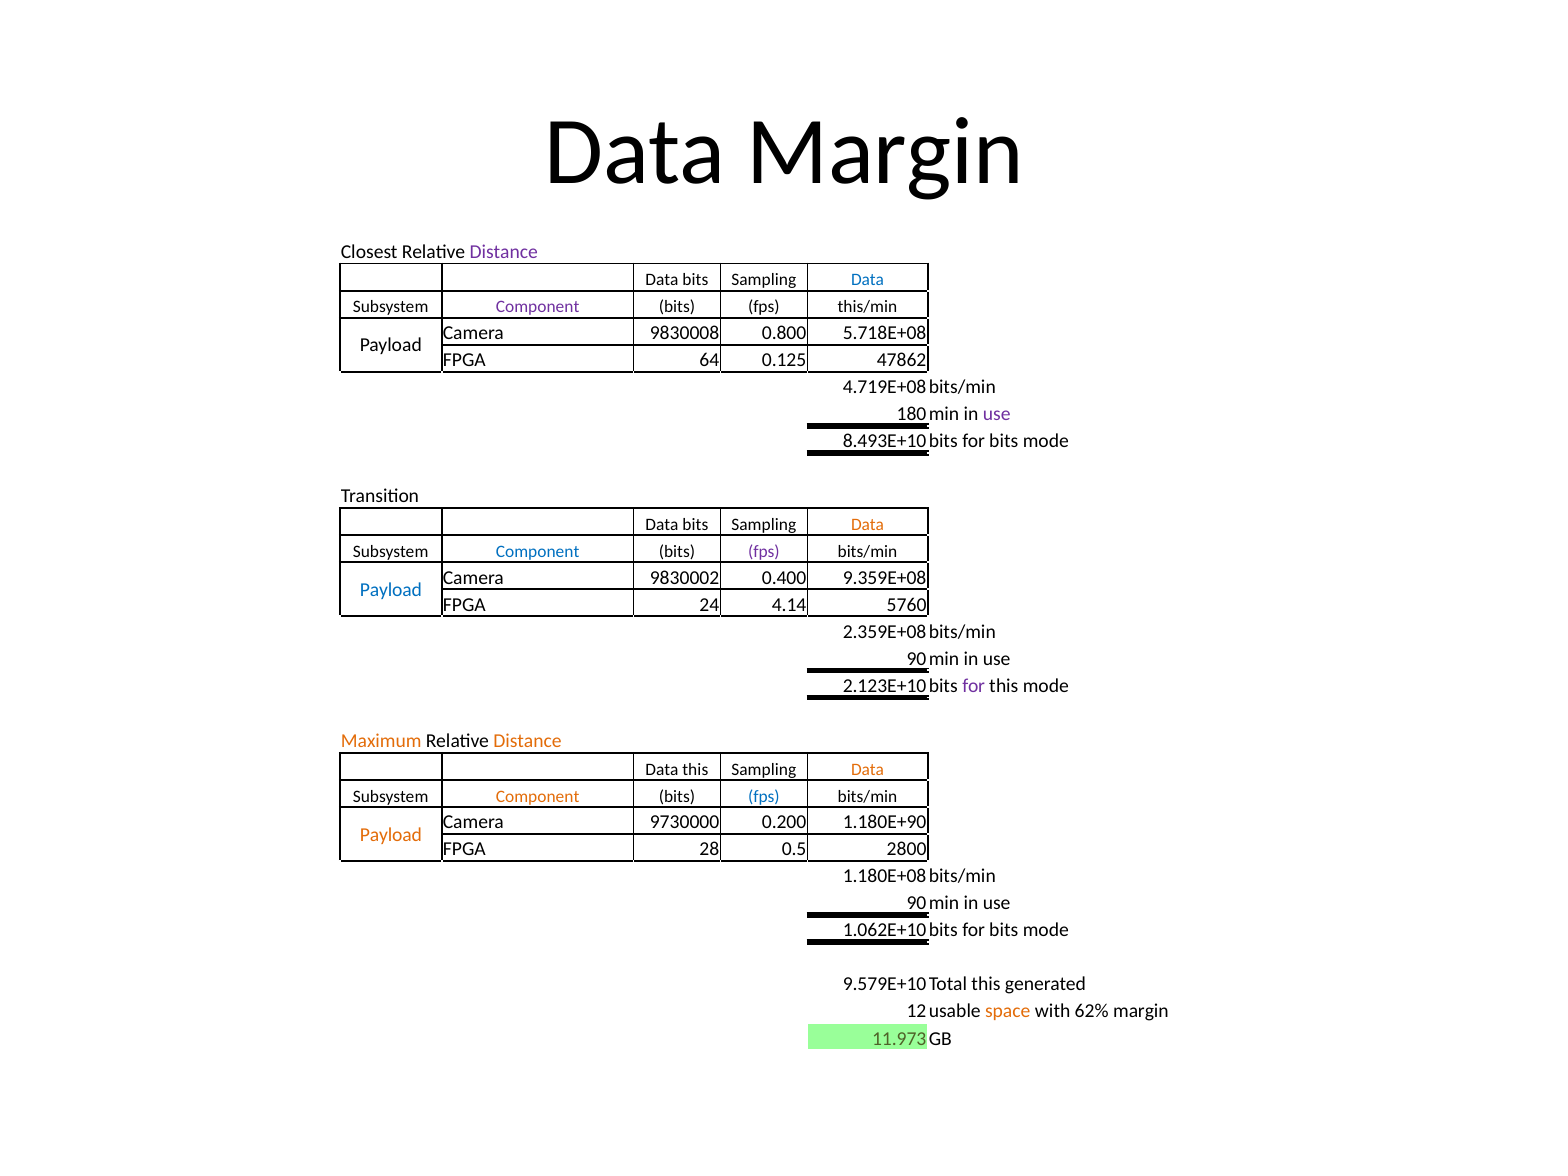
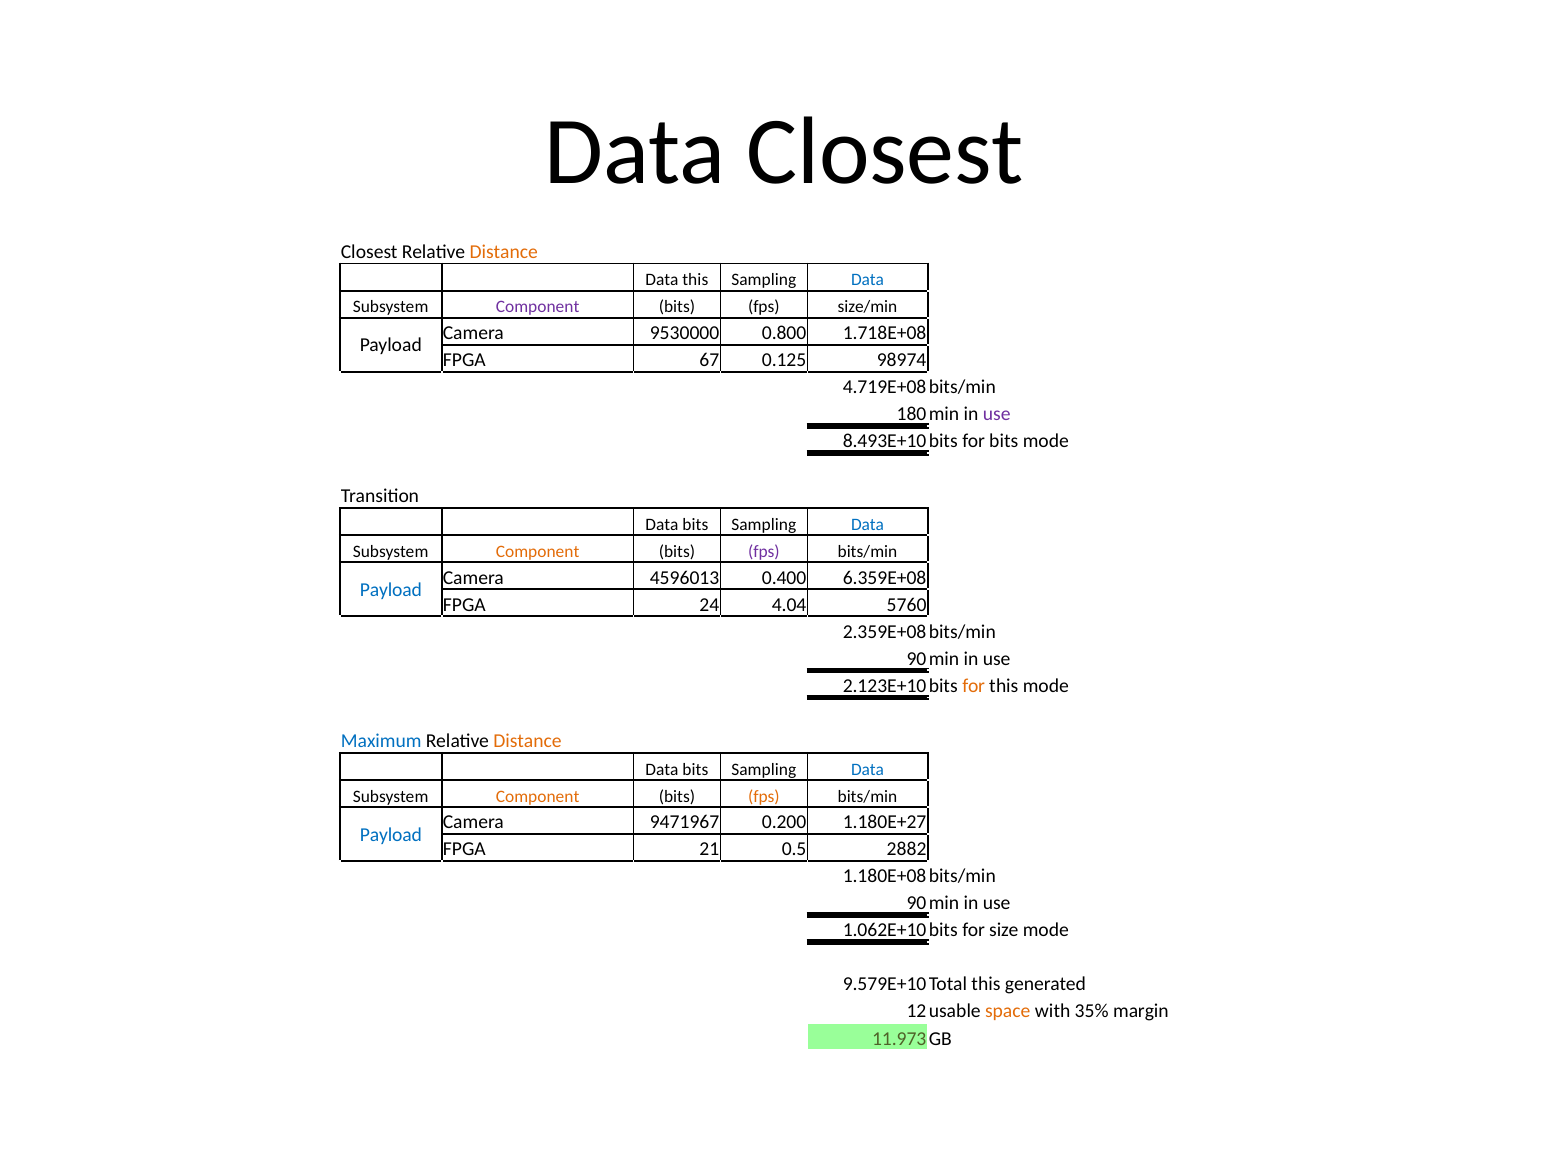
Data Margin: Margin -> Closest
Distance at (504, 252) colour: purple -> orange
bits at (695, 280): bits -> this
this/min: this/min -> size/min
9830008: 9830008 -> 9530000
5.718E+08: 5.718E+08 -> 1.718E+08
64: 64 -> 67
47862: 47862 -> 98974
Data at (868, 525) colour: orange -> blue
Component at (538, 552) colour: blue -> orange
9830002: 9830002 -> 4596013
9.359E+08: 9.359E+08 -> 6.359E+08
4.14: 4.14 -> 4.04
for at (974, 686) colour: purple -> orange
Maximum colour: orange -> blue
this at (695, 769): this -> bits
Data at (868, 769) colour: orange -> blue
fps at (764, 796) colour: blue -> orange
9730000: 9730000 -> 9471967
1.180E+90: 1.180E+90 -> 1.180E+27
Payload at (391, 835) colour: orange -> blue
28: 28 -> 21
2800: 2800 -> 2882
bits at (1004, 930): bits -> size
62%: 62% -> 35%
